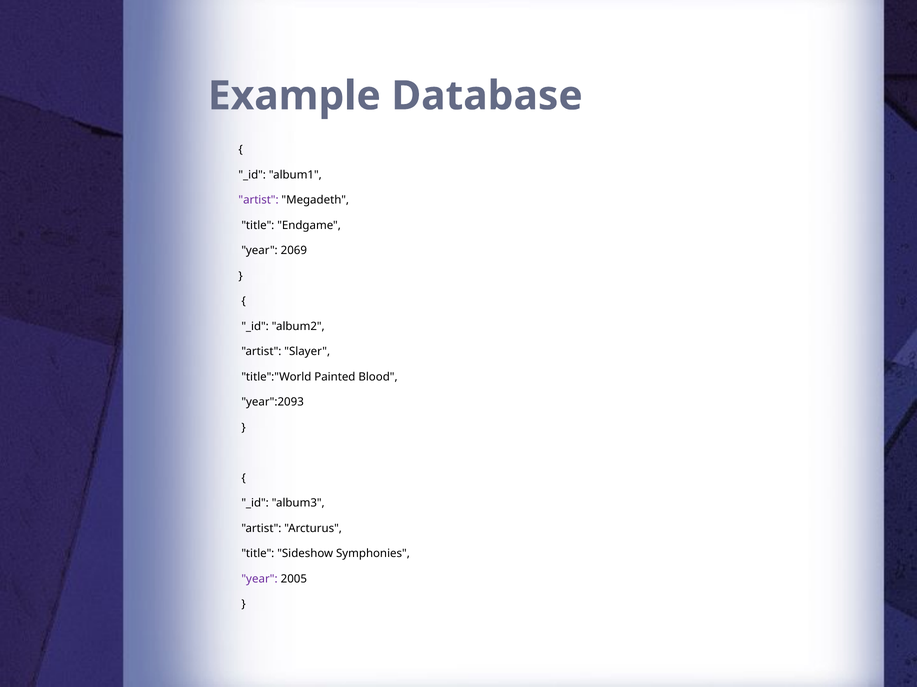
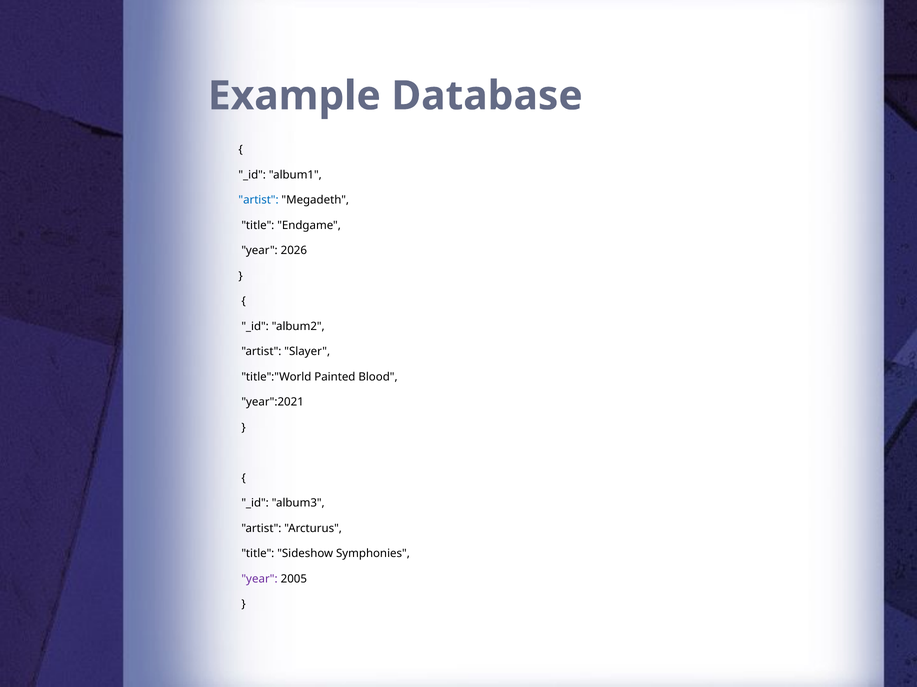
artist at (259, 200) colour: purple -> blue
2069: 2069 -> 2026
year":2093: year":2093 -> year":2021
